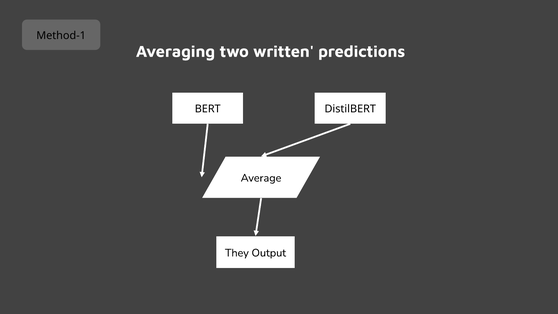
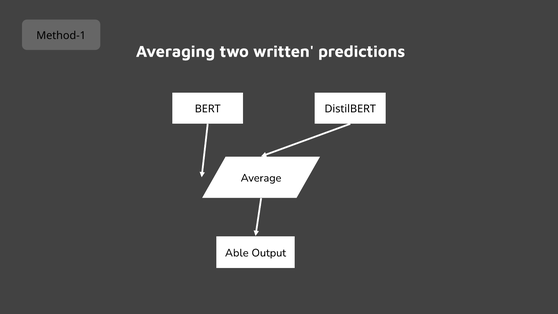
They: They -> Able
